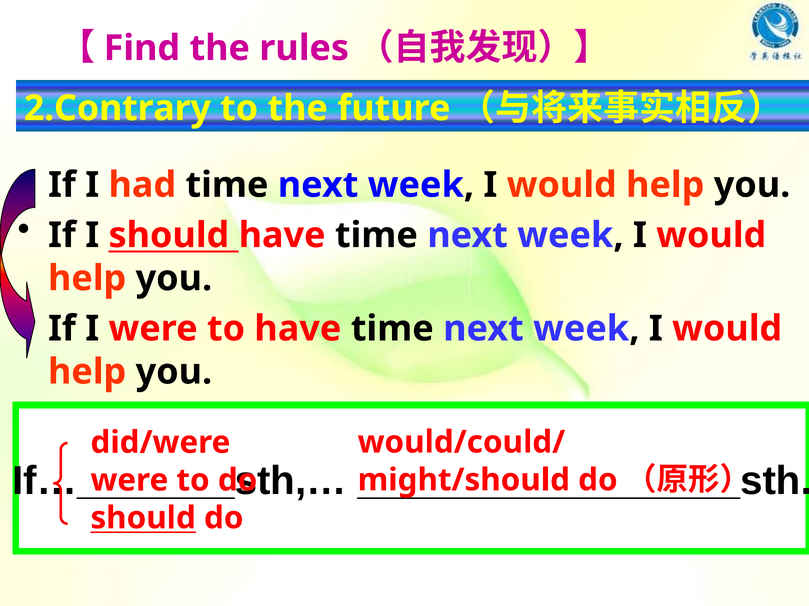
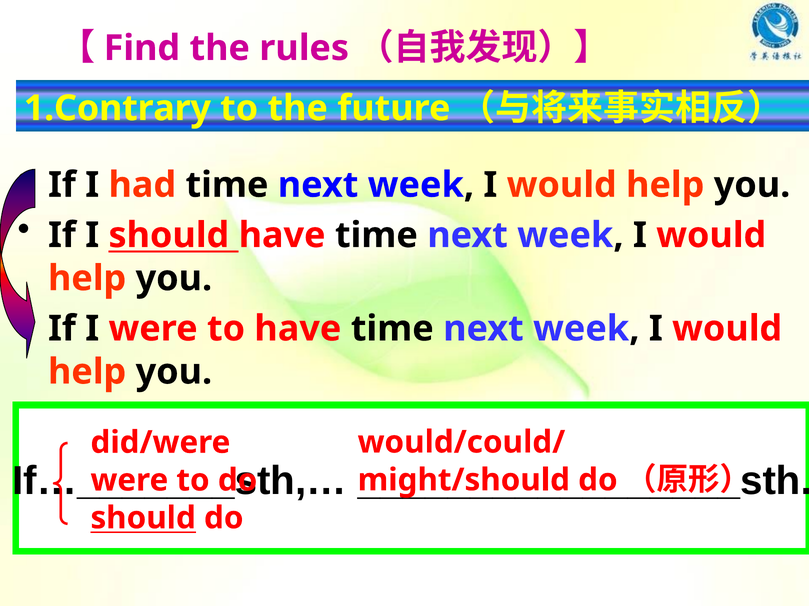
2.Contrary: 2.Contrary -> 1.Contrary
